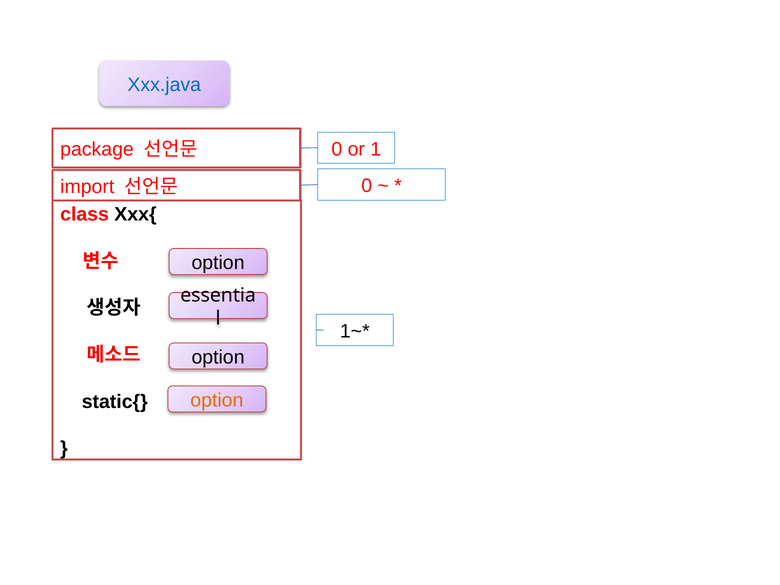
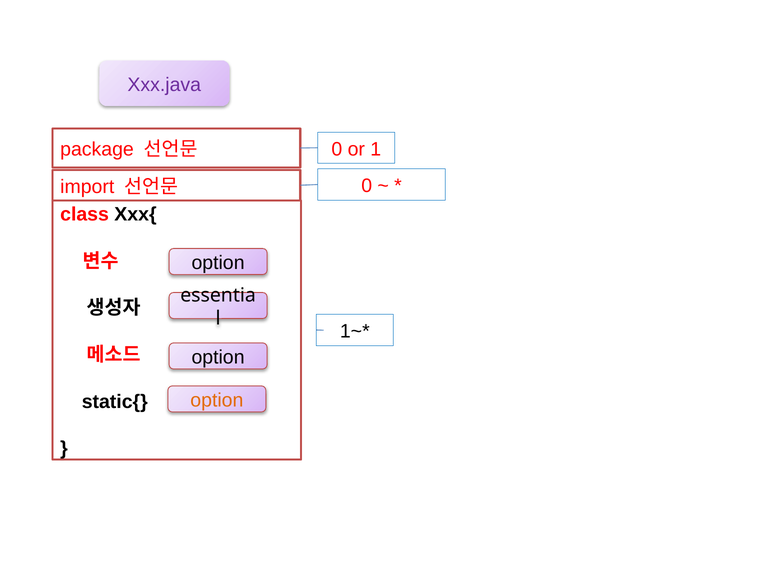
Xxx.java colour: blue -> purple
